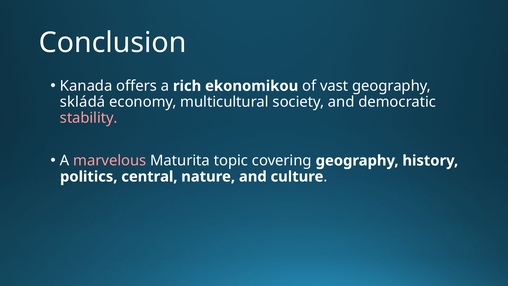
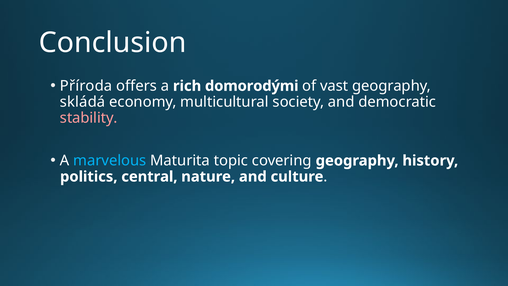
Kanada: Kanada -> Příroda
ekonomikou: ekonomikou -> domorodými
marvelous colour: pink -> light blue
